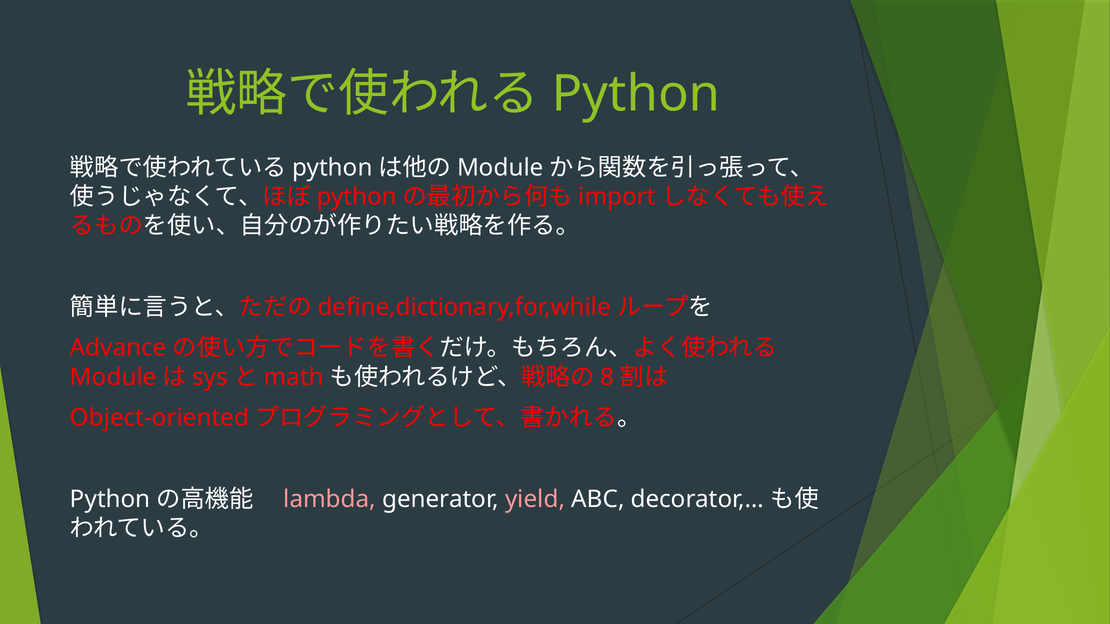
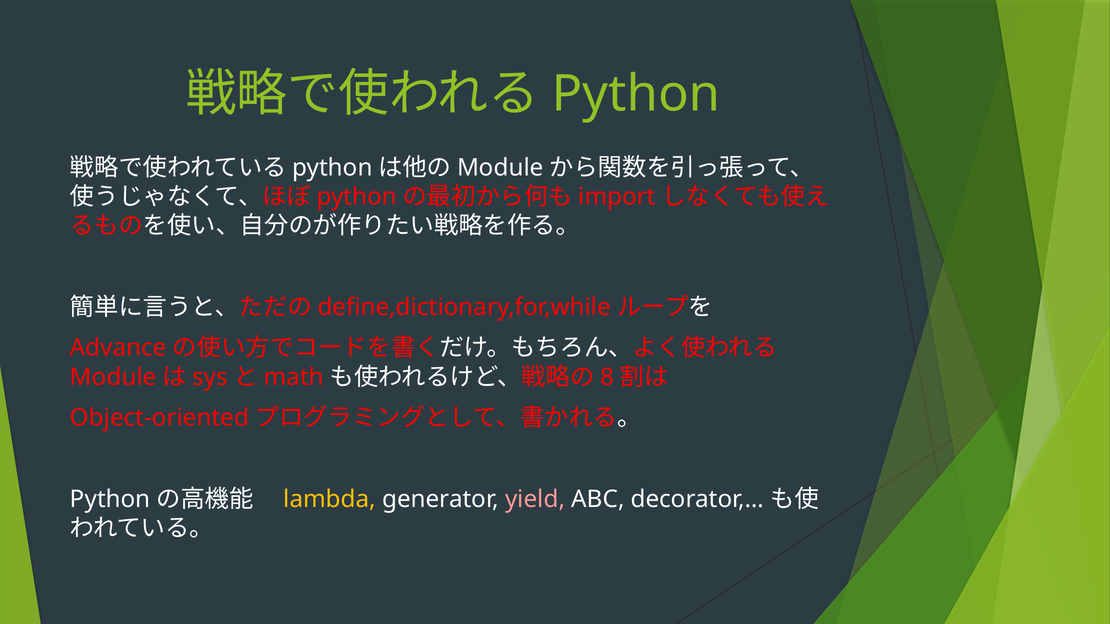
lambda colour: pink -> yellow
